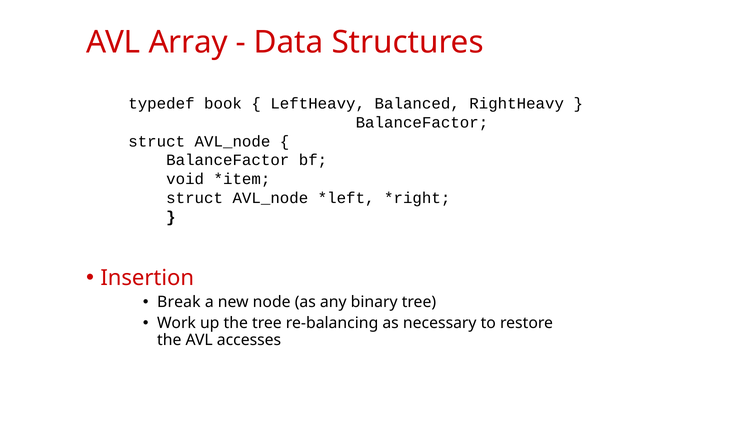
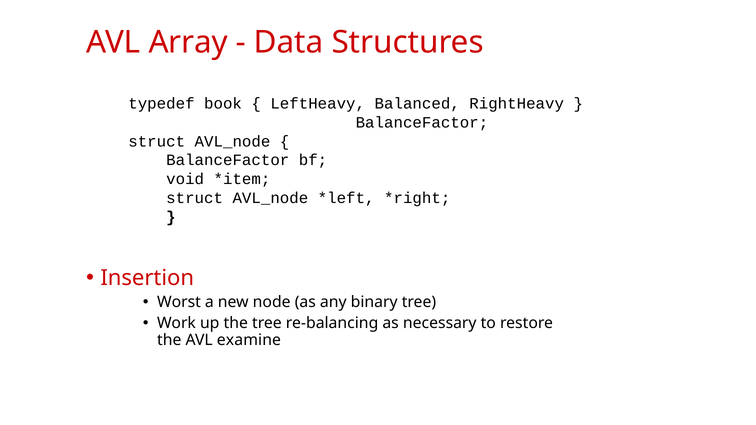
Break: Break -> Worst
accesses: accesses -> examine
